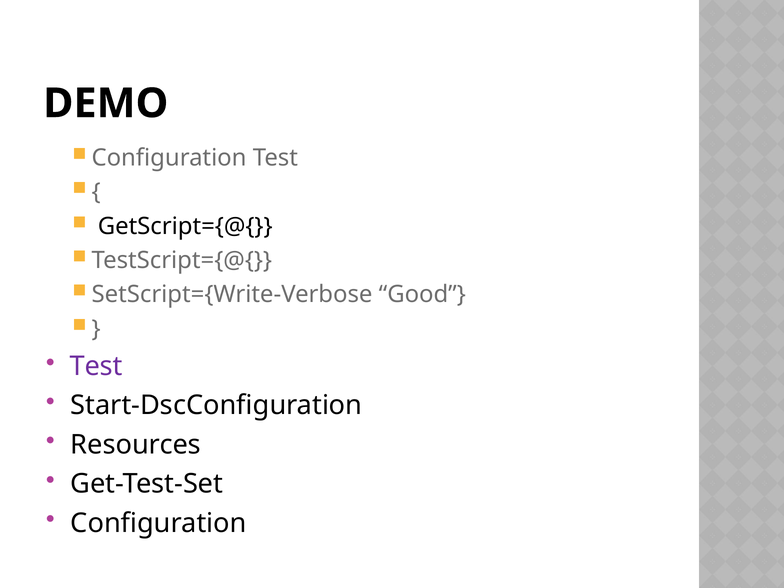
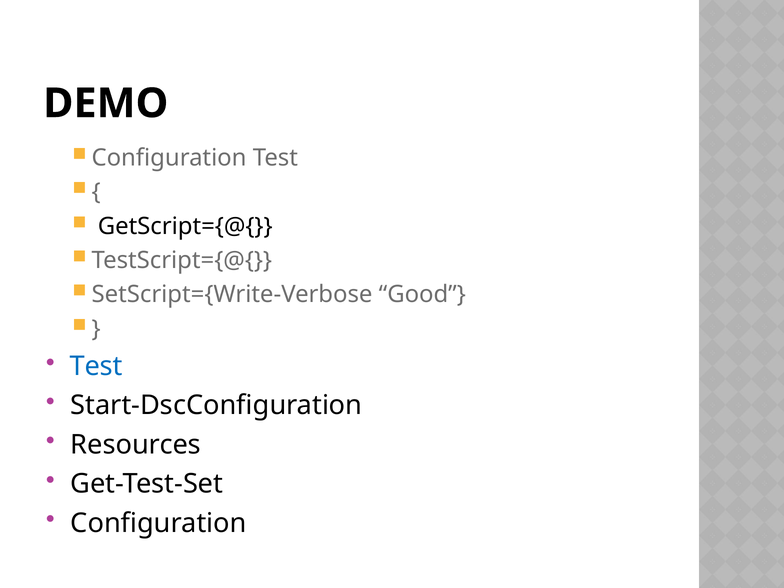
Test at (96, 366) colour: purple -> blue
